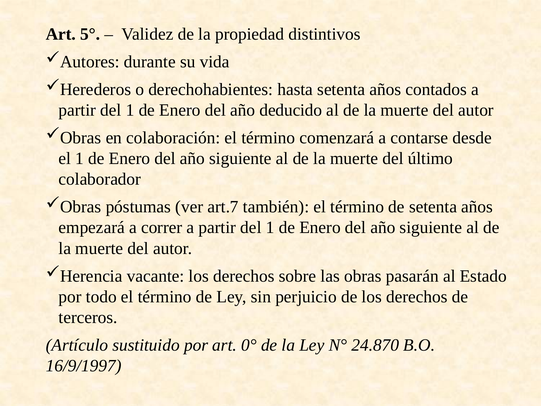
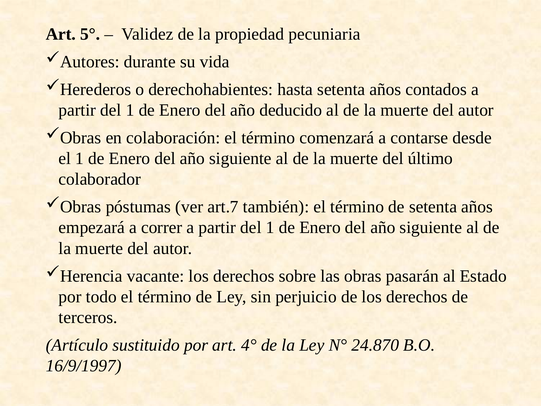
distintivos: distintivos -> pecuniaria
0°: 0° -> 4°
